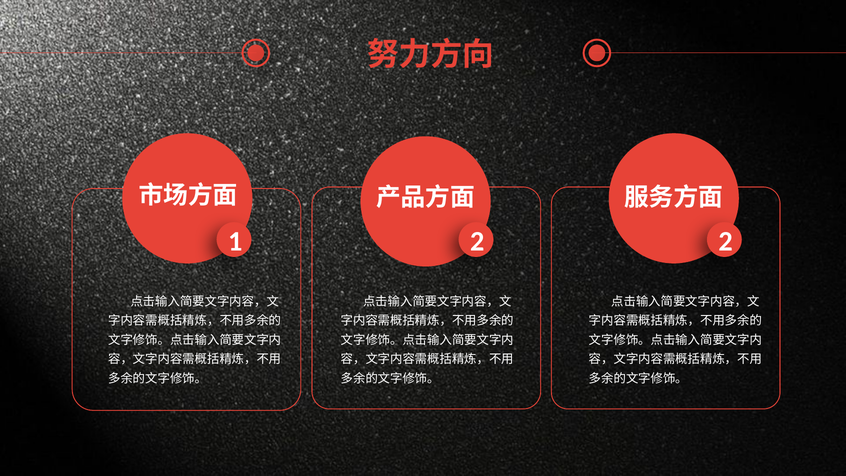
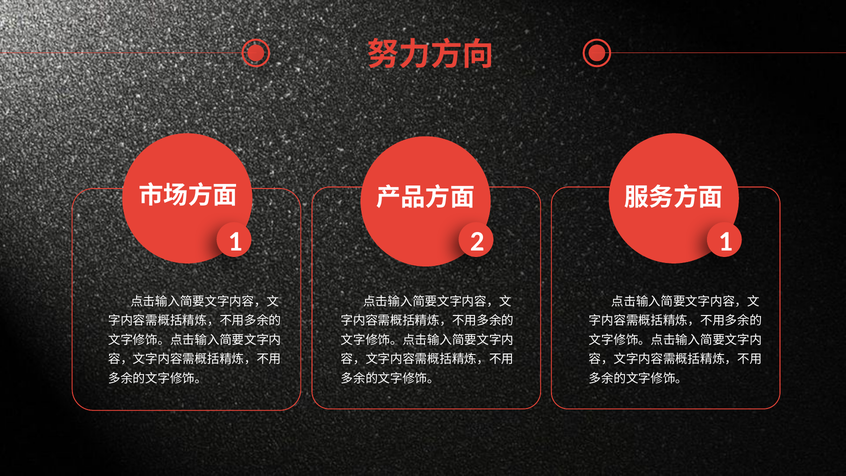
2 2: 2 -> 1
